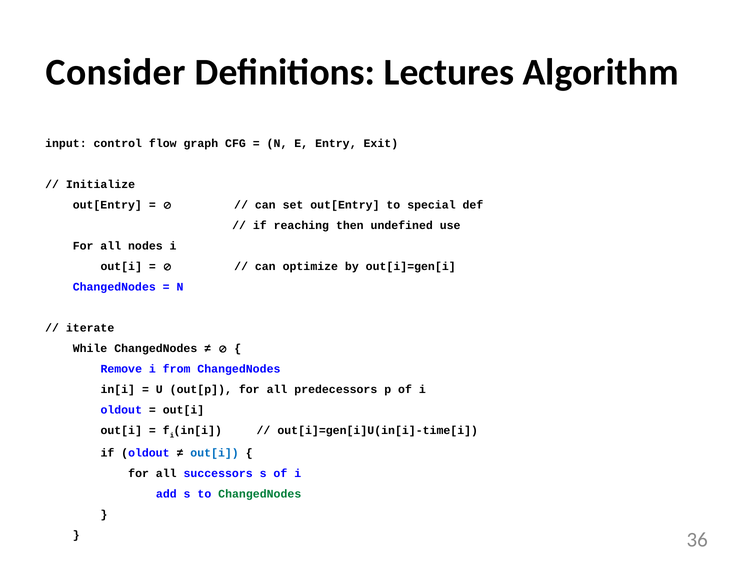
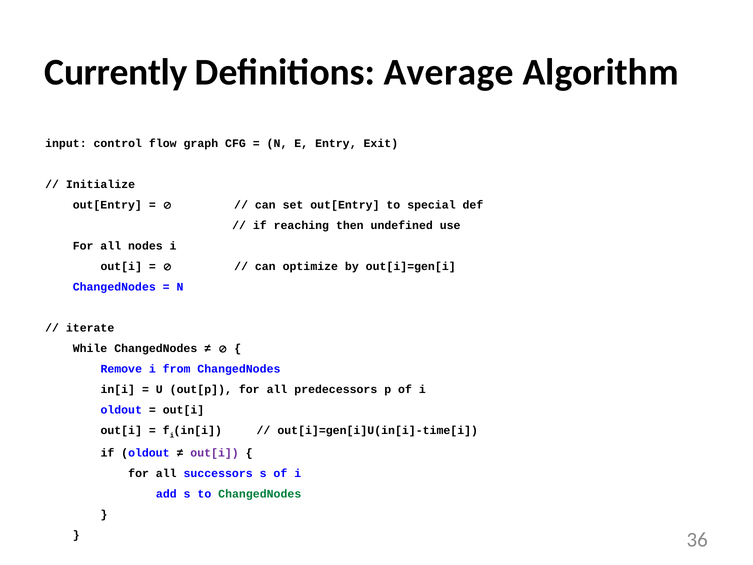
Consider: Consider -> Currently
Lectures: Lectures -> Average
out[i at (215, 453) colour: blue -> purple
